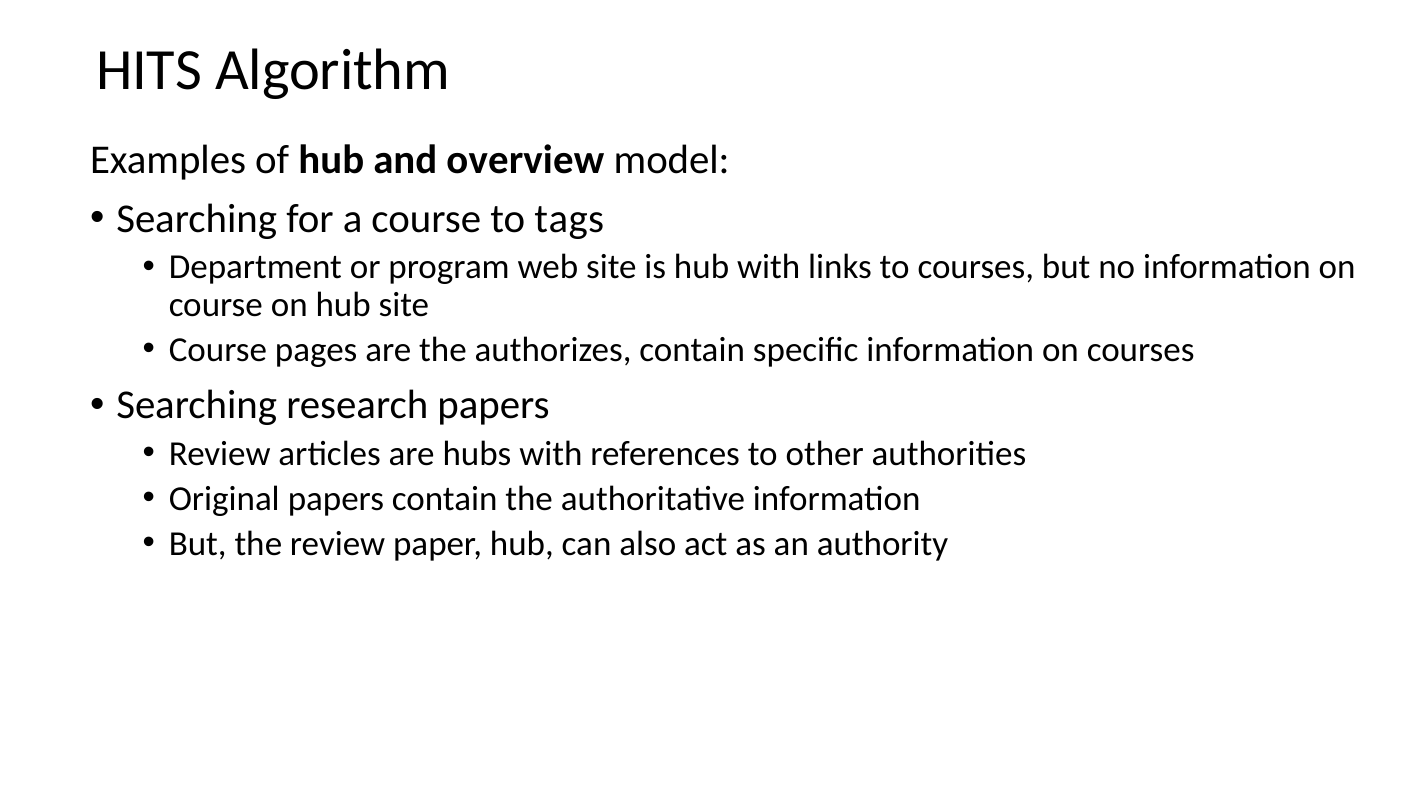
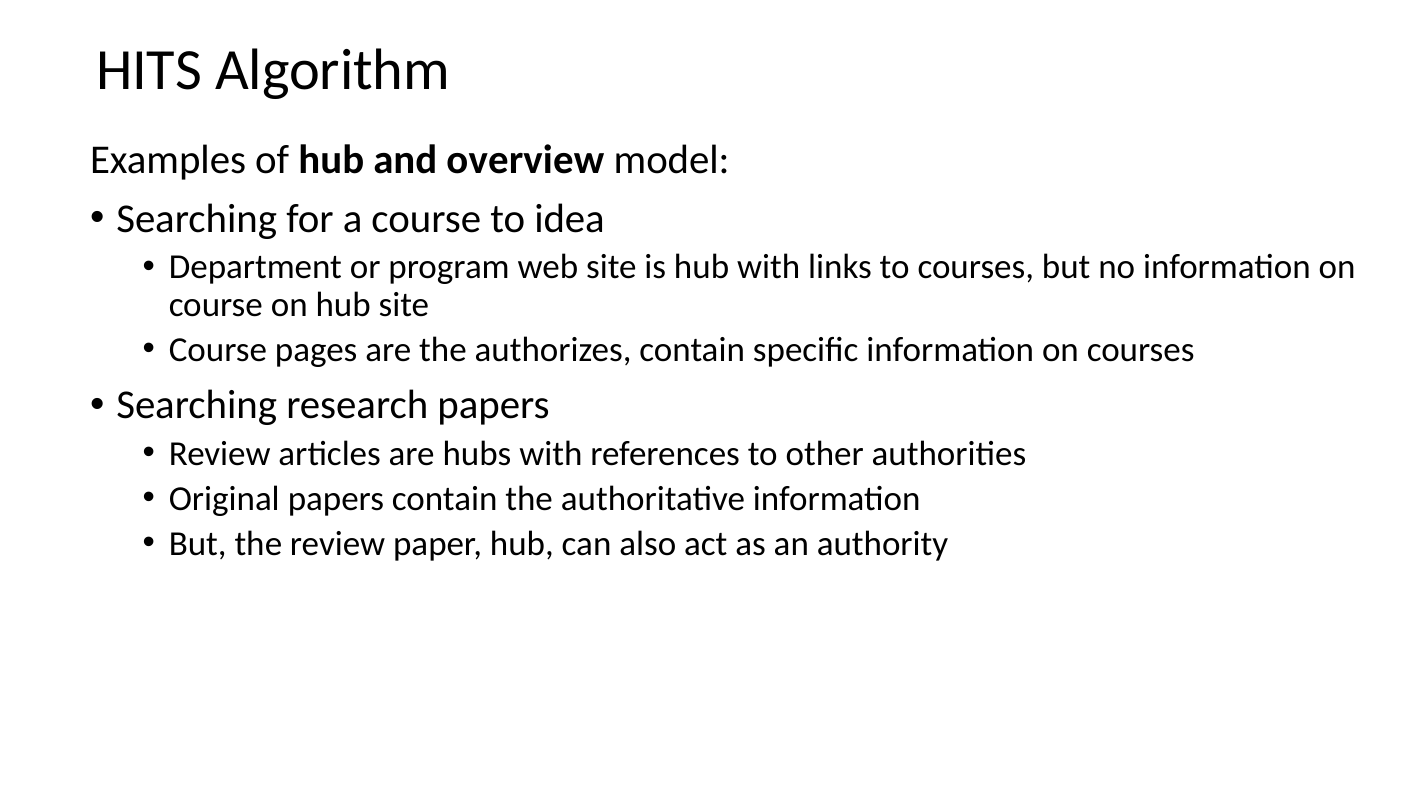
tags: tags -> idea
